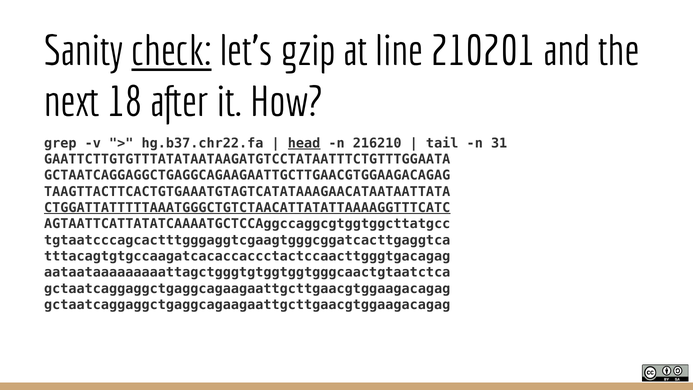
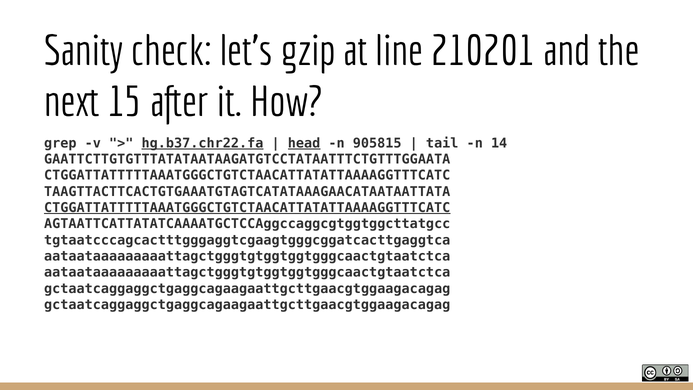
check underline: present -> none
18: 18 -> 15
hg.b37.chr22.fa underline: none -> present
216210: 216210 -> 905815
31: 31 -> 14
GCTAATCAGGAGGCTGAGGCAGAAGAATTGCTTGAACGTGGAAGACAGAG at (247, 175): GCTAATCAGGAGGCTGAGGCAGAAGAATTGCTTGAACGTGGAAGACAGAG -> CTGGATTATTTTTAAATGGGCTGTCTAACATTATATTAAAAGGTTTCATC
tttacagtgtgccaagatcacaccaccctactccaacttgggtgacagag at (247, 256): tttacagtgtgccaagatcacaccaccctactccaacttgggtgacagag -> aataataaaaaaaaattagctgggtgtggtggtgggcaactgtaatctca
